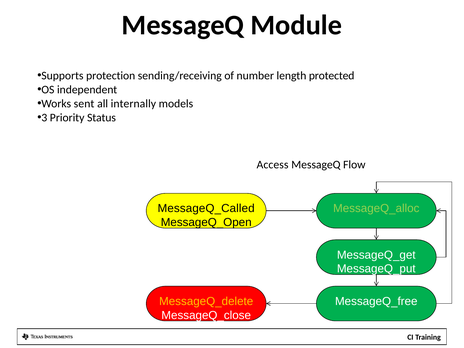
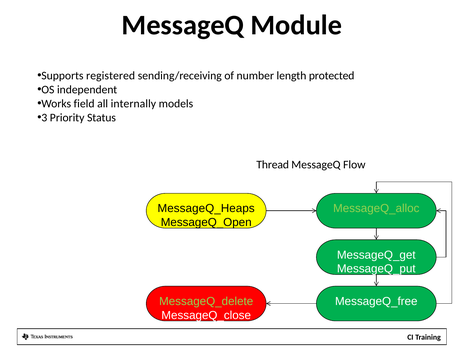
protection: protection -> registered
sent: sent -> field
Access: Access -> Thread
MessageQ_Called: MessageQ_Called -> MessageQ_Heaps
MessageQ_delete colour: yellow -> light green
